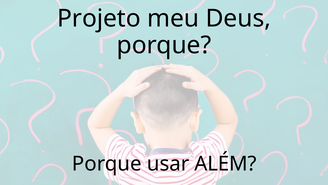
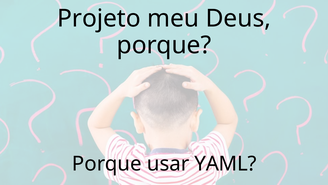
ALÉM: ALÉM -> YAML
